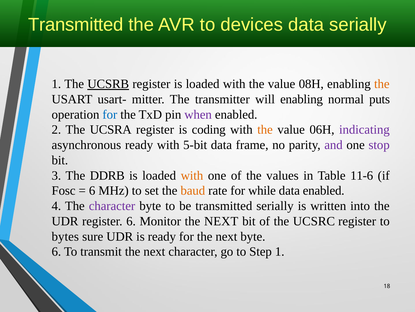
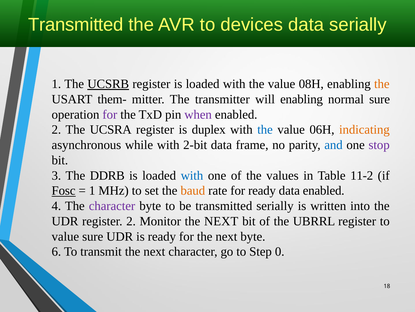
usart-: usart- -> them-
normal puts: puts -> sure
for at (110, 114) colour: blue -> purple
coding: coding -> duplex
the at (265, 129) colour: orange -> blue
indicating colour: purple -> orange
asynchronous ready: ready -> while
5-bit: 5-bit -> 2-bit
and colour: purple -> blue
with at (192, 175) colour: orange -> blue
11-6: 11-6 -> 11-2
Fosc underline: none -> present
6 at (92, 190): 6 -> 1
for while: while -> ready
register 6: 6 -> 2
UCSRC: UCSRC -> UBRRL
bytes at (65, 236): bytes -> value
Step 1: 1 -> 0
